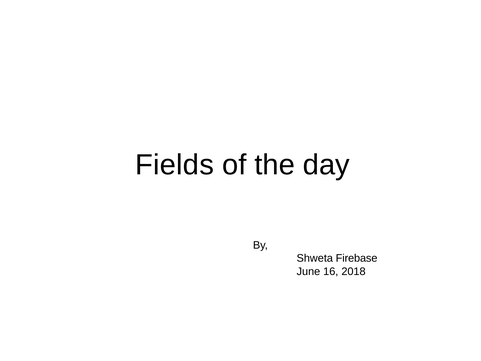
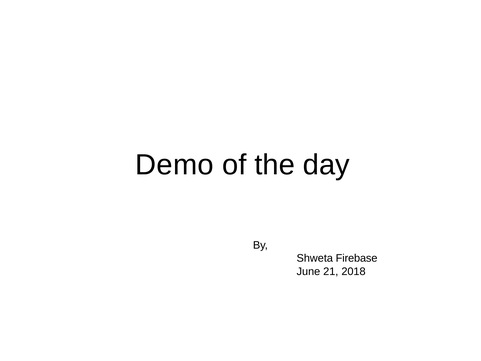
Fields: Fields -> Demo
16: 16 -> 21
